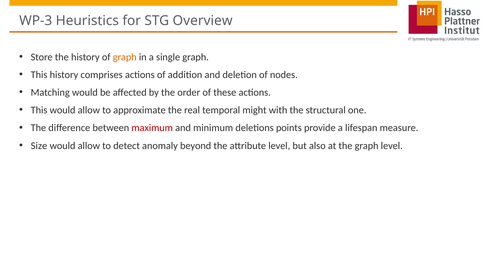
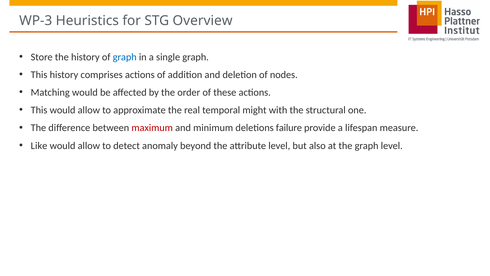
graph at (125, 57) colour: orange -> blue
points: points -> failure
Size: Size -> Like
